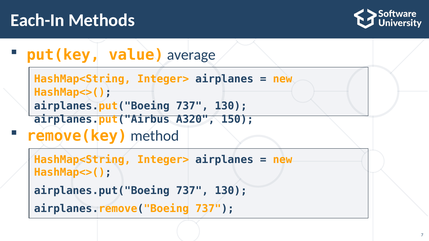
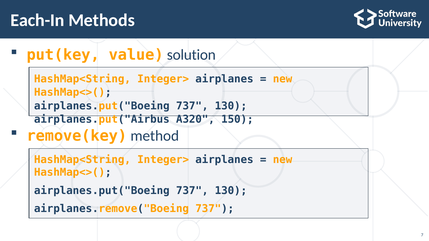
average: average -> solution
